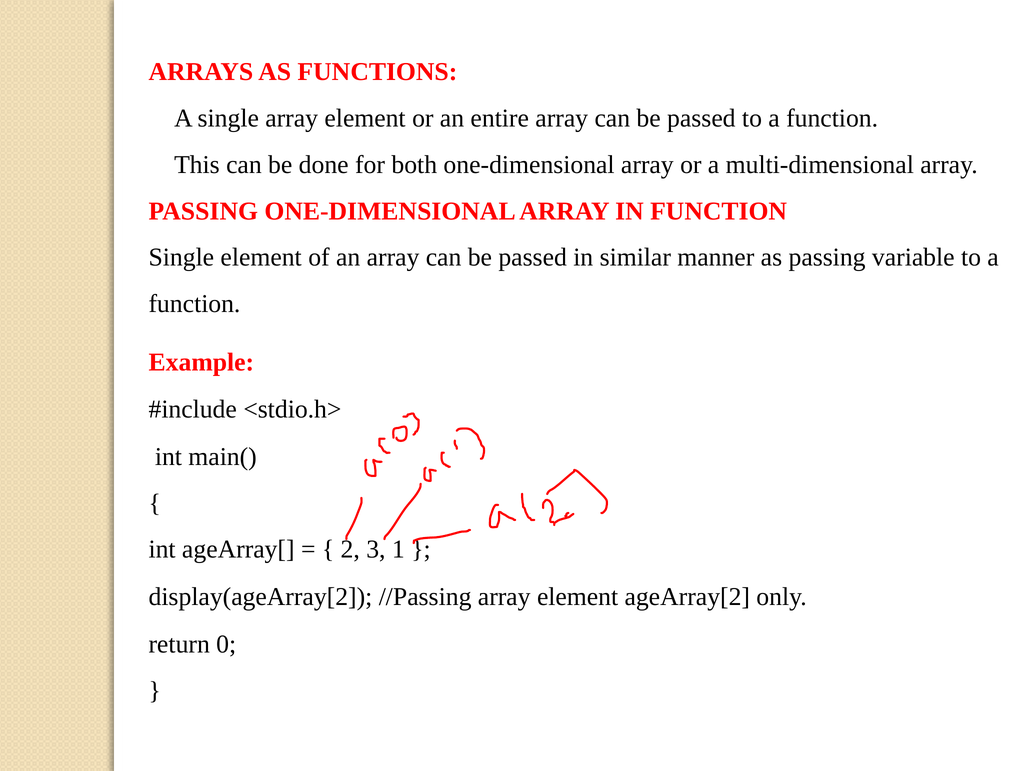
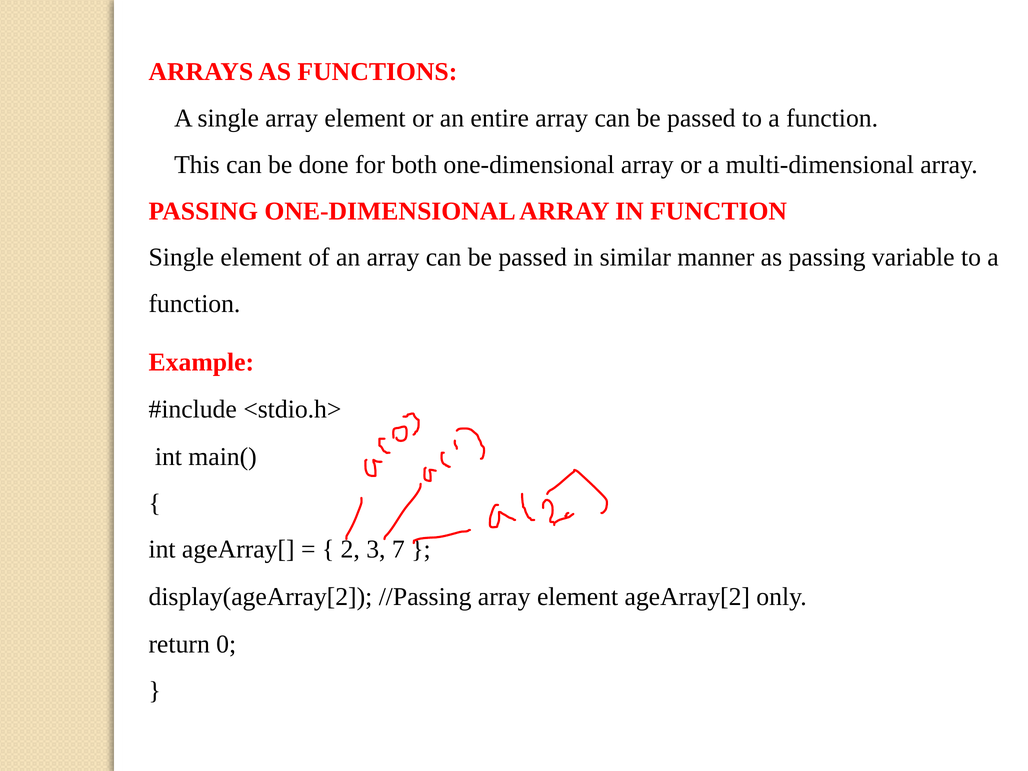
1: 1 -> 7
